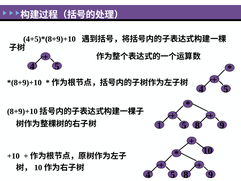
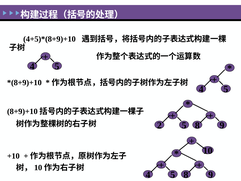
1: 1 -> 2
